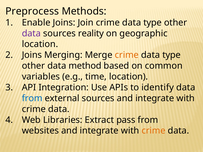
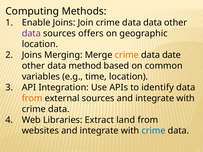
Preprocess: Preprocess -> Computing
Join crime data type: type -> data
reality: reality -> offers
type at (172, 55): type -> date
from at (32, 98) colour: blue -> orange
pass: pass -> land
crime at (153, 131) colour: orange -> blue
